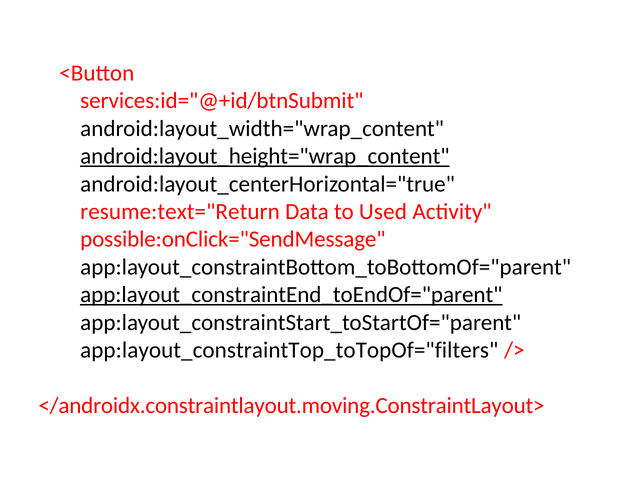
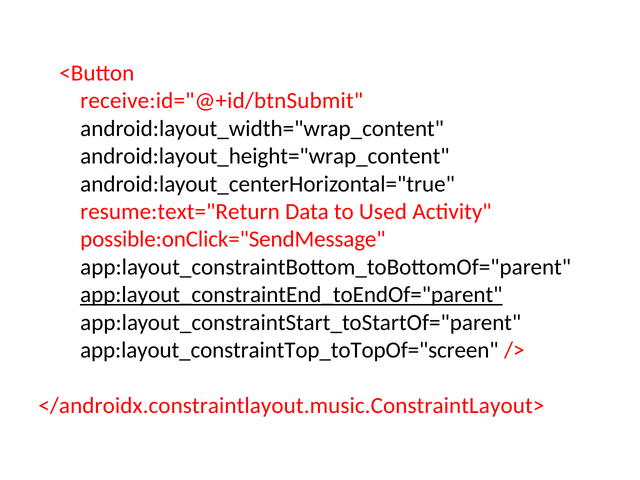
services:id="@+id/btnSubmit: services:id="@+id/btnSubmit -> receive:id="@+id/btnSubmit
android:layout_height="wrap_content underline: present -> none
app:layout_constraintTop_toTopOf="filters: app:layout_constraintTop_toTopOf="filters -> app:layout_constraintTop_toTopOf="screen
</androidx.constraintlayout.moving.ConstraintLayout>: </androidx.constraintlayout.moving.ConstraintLayout> -> </androidx.constraintlayout.music.ConstraintLayout>
